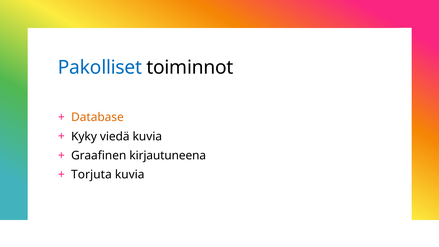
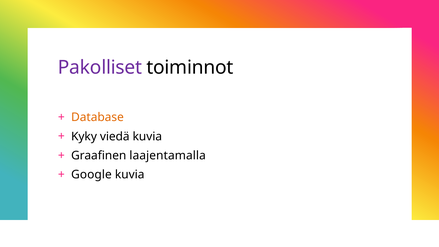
Pakolliset colour: blue -> purple
kirjautuneena: kirjautuneena -> laajentamalla
Torjuta: Torjuta -> Google
